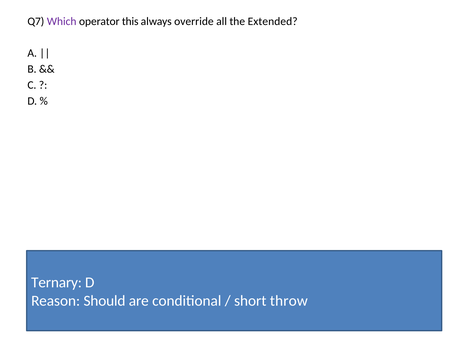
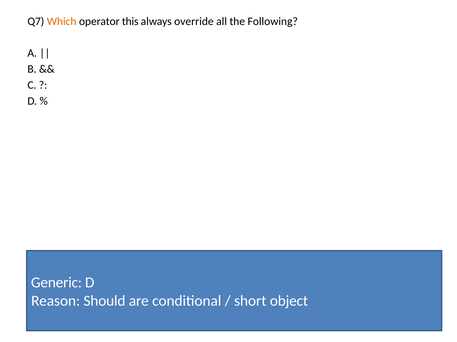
Which colour: purple -> orange
Extended: Extended -> Following
Ternary: Ternary -> Generic
throw: throw -> object
